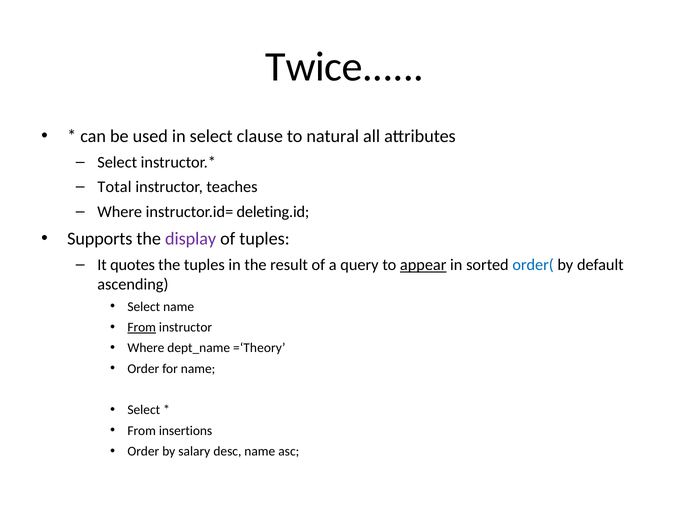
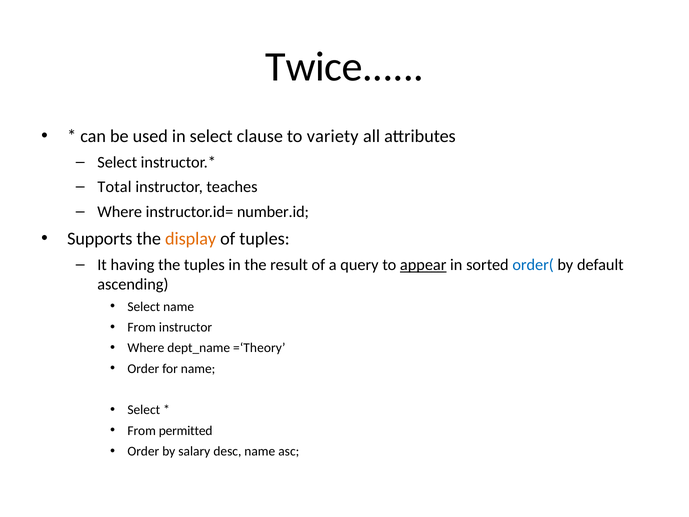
natural: natural -> variety
deleting.id: deleting.id -> number.id
display colour: purple -> orange
quotes: quotes -> having
From at (142, 327) underline: present -> none
insertions: insertions -> permitted
